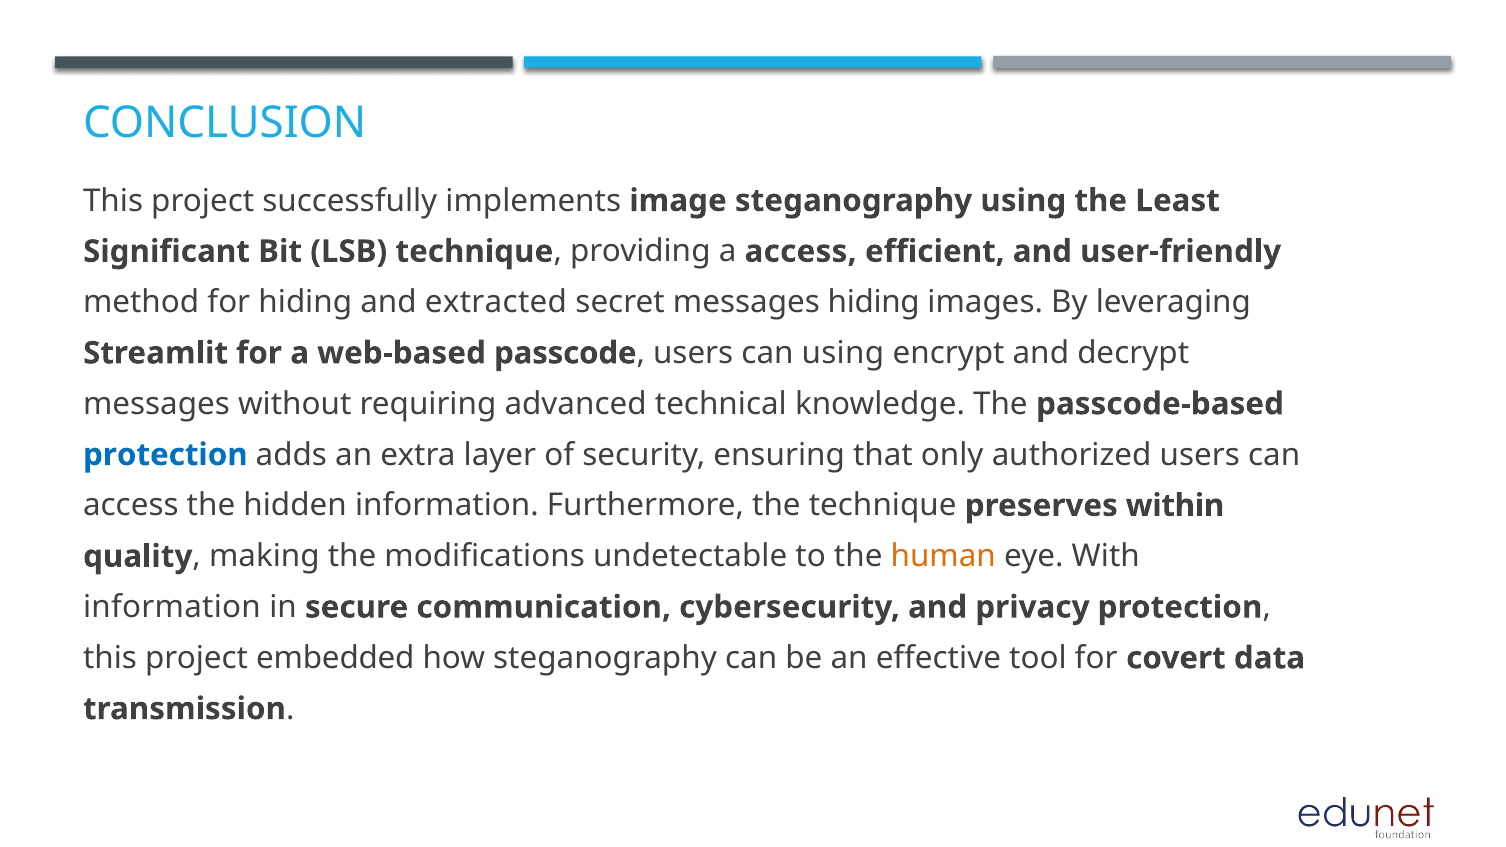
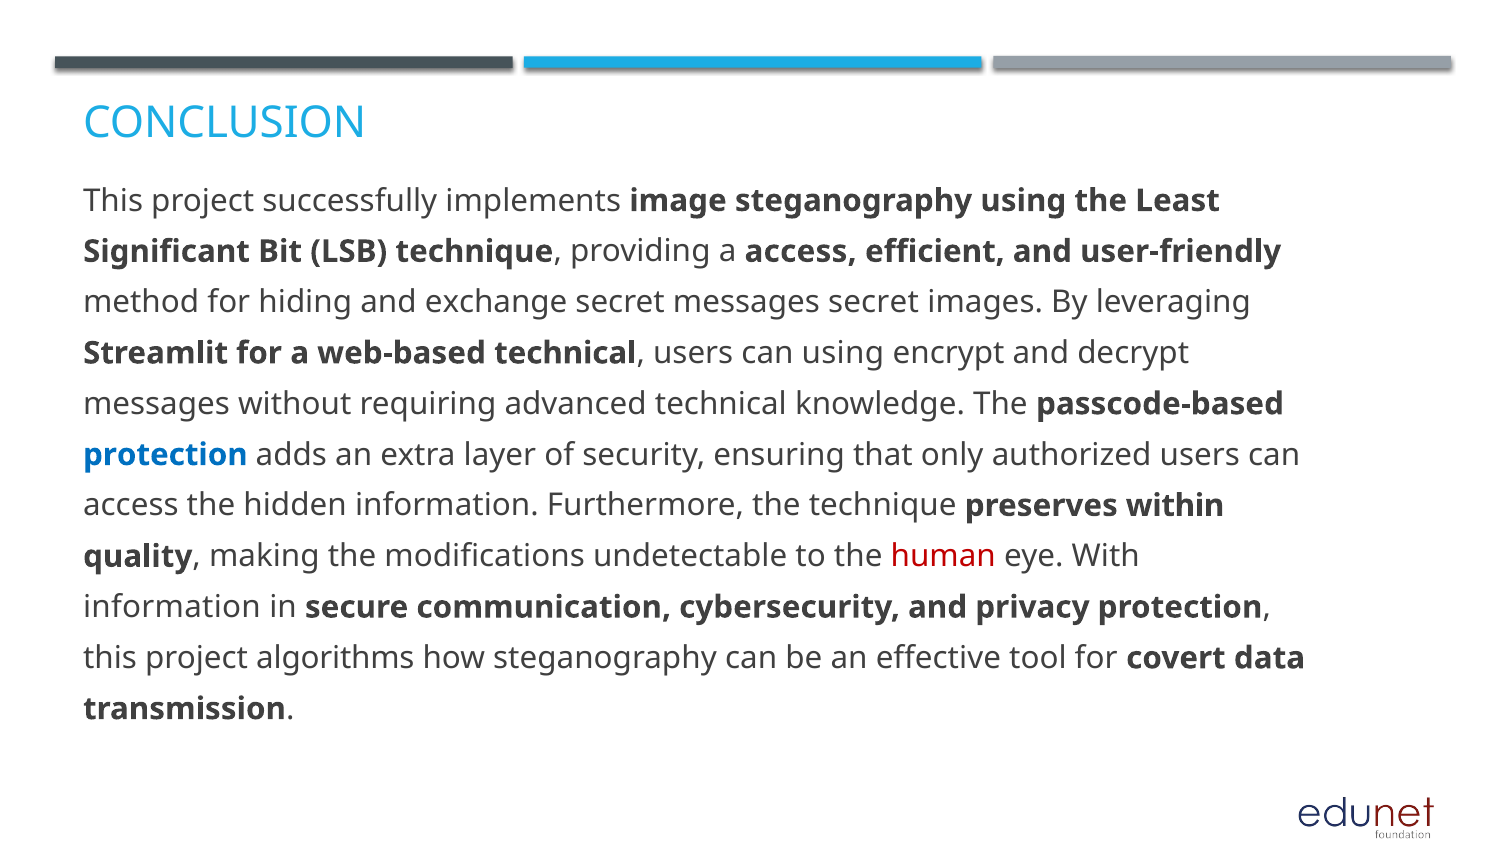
extracted: extracted -> exchange
messages hiding: hiding -> secret
web-based passcode: passcode -> technical
human colour: orange -> red
embedded: embedded -> algorithms
